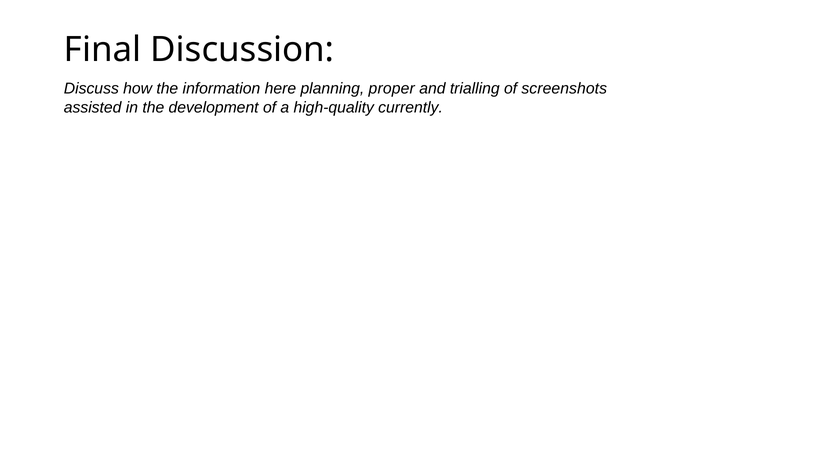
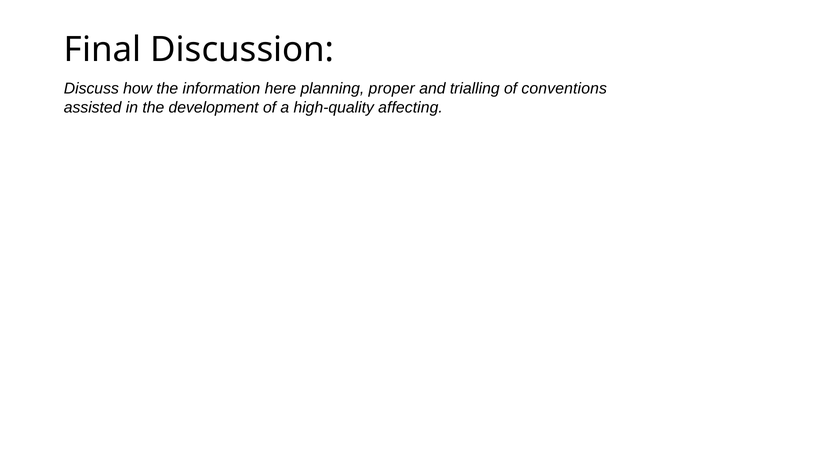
screenshots: screenshots -> conventions
currently: currently -> affecting
